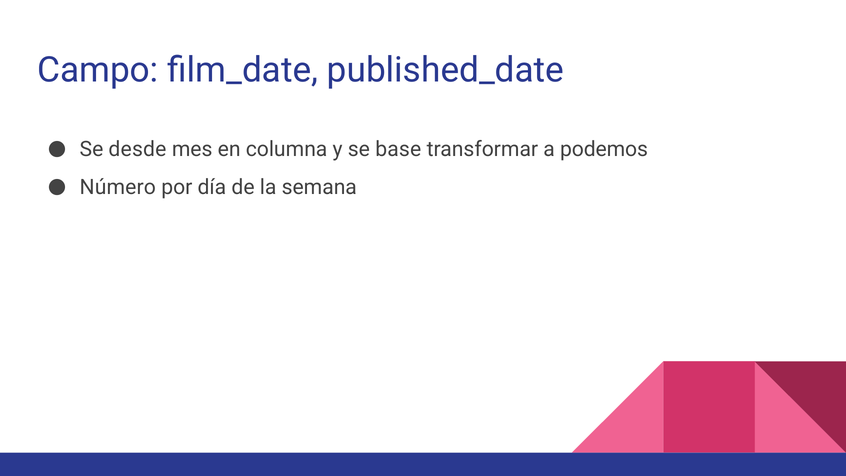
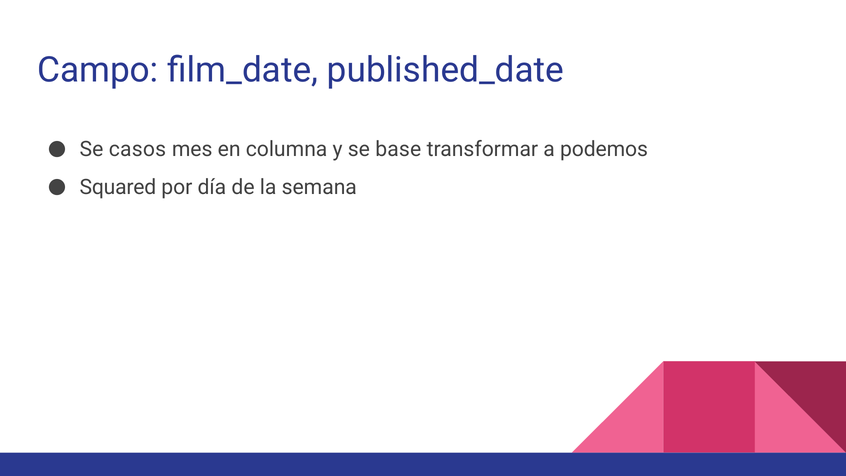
desde: desde -> casos
Número: Número -> Squared
